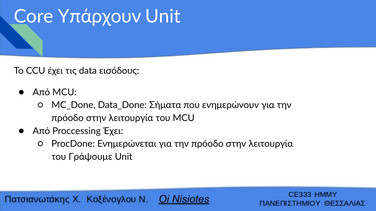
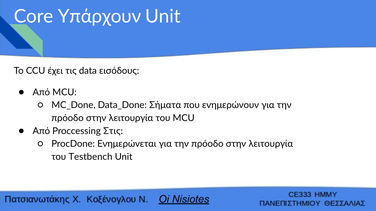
Proccessing Έχει: Έχει -> Στις
Γράψουμε: Γράψουμε -> Testbench
